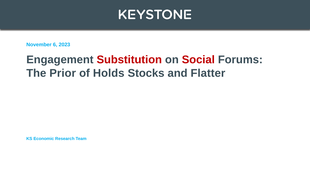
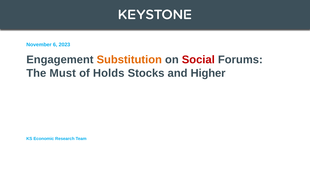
Substitution colour: red -> orange
Prior: Prior -> Must
Flatter: Flatter -> Higher
